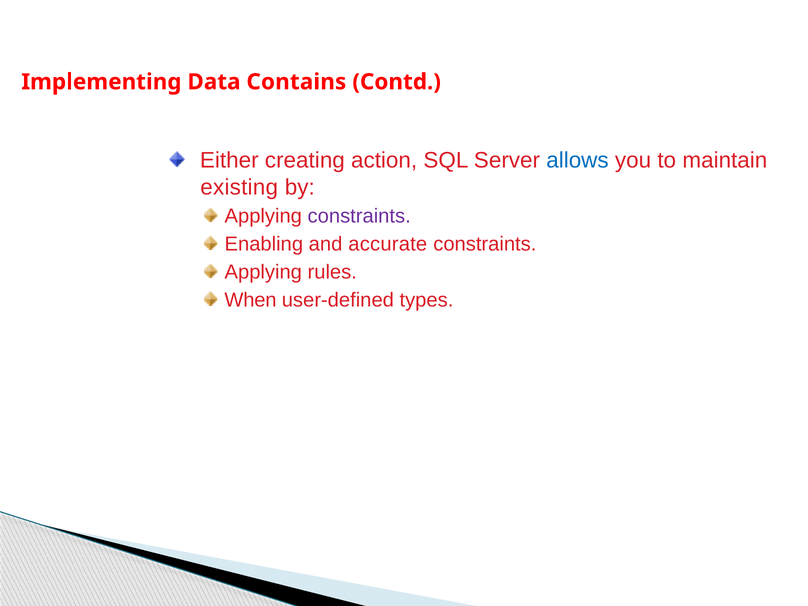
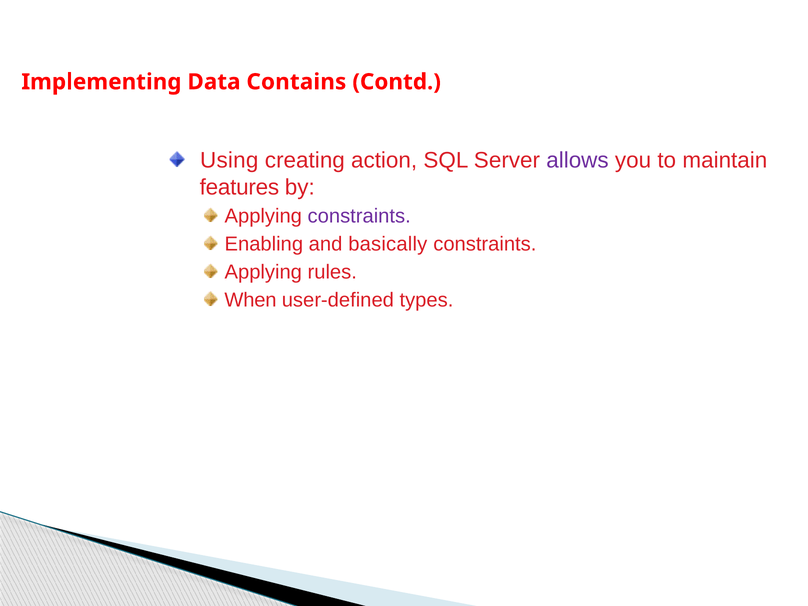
Either: Either -> Using
allows colour: blue -> purple
existing: existing -> features
accurate: accurate -> basically
